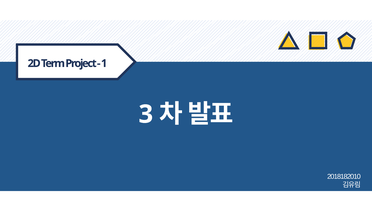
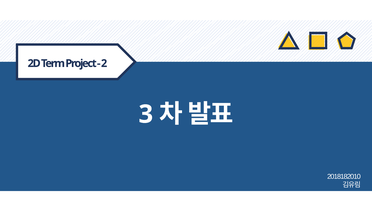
1: 1 -> 2
